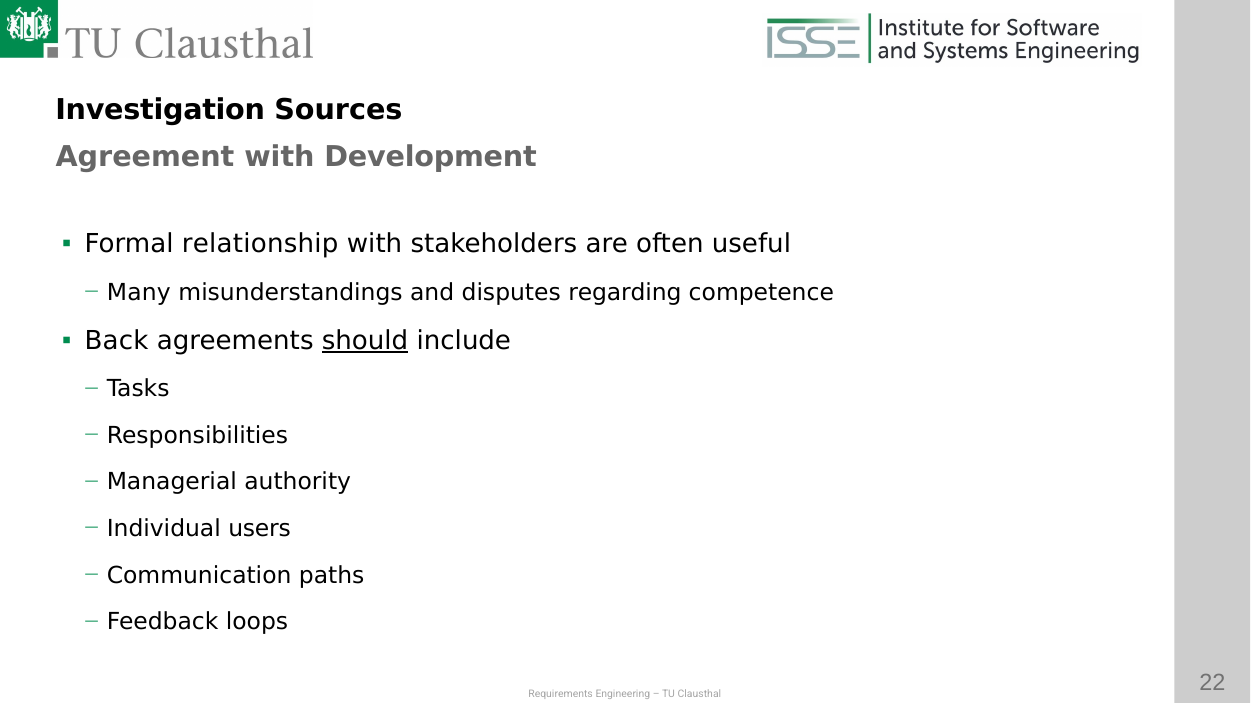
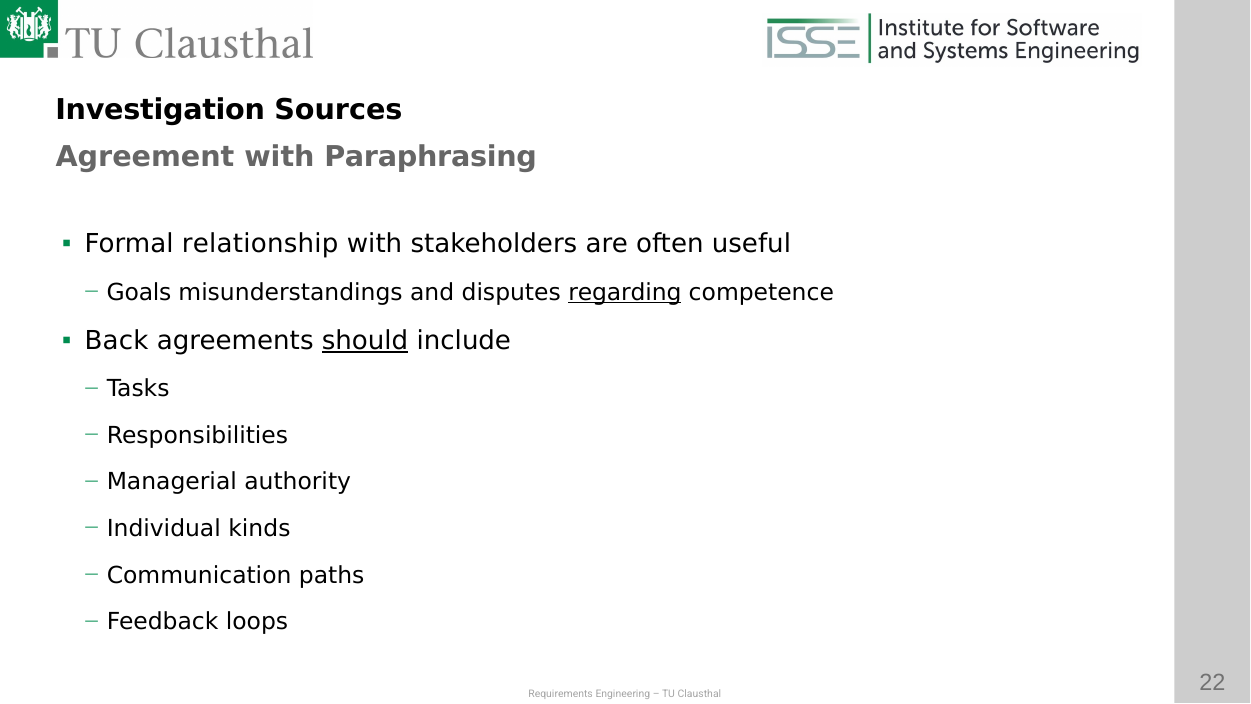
Development: Development -> Paraphrasing
Many: Many -> Goals
regarding underline: none -> present
users: users -> kinds
